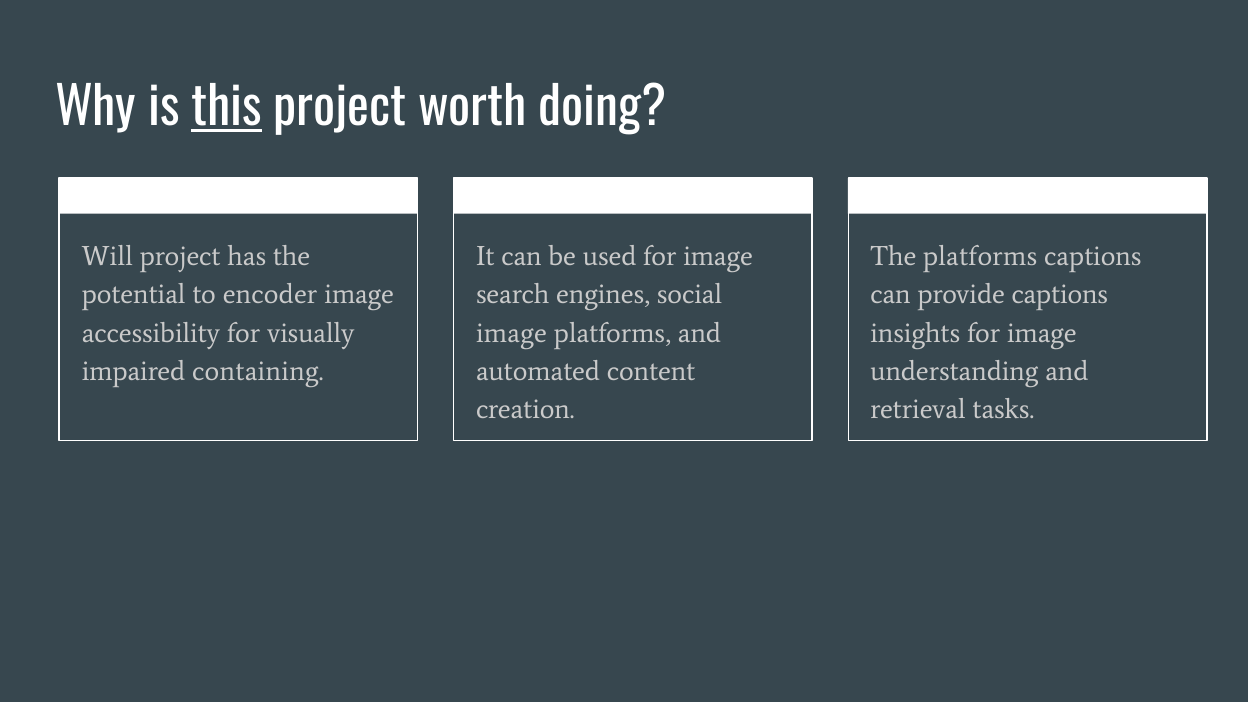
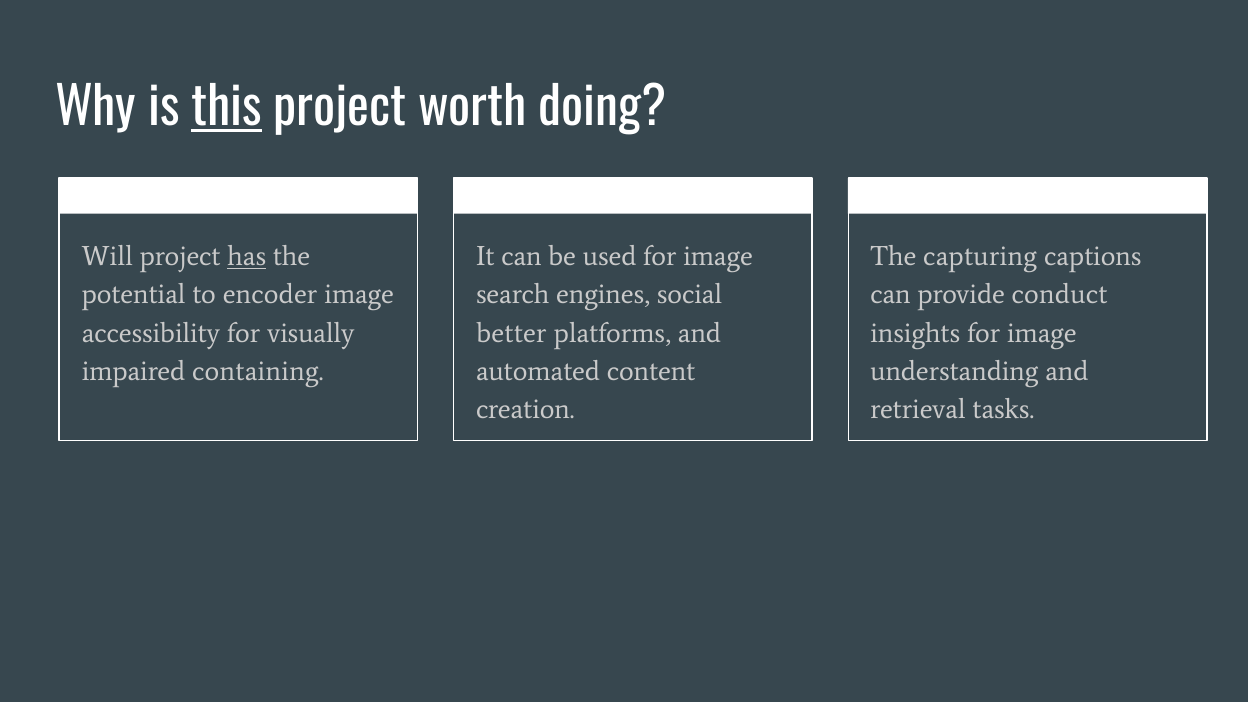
has underline: none -> present
The platforms: platforms -> capturing
provide captions: captions -> conduct
image at (511, 333): image -> better
